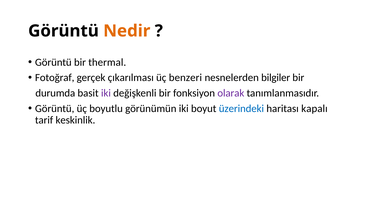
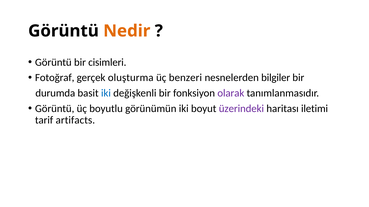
thermal: thermal -> cisimleri
çıkarılması: çıkarılması -> oluşturma
iki at (106, 93) colour: purple -> blue
üzerindeki colour: blue -> purple
kapalı: kapalı -> iletimi
keskinlik: keskinlik -> artifacts
